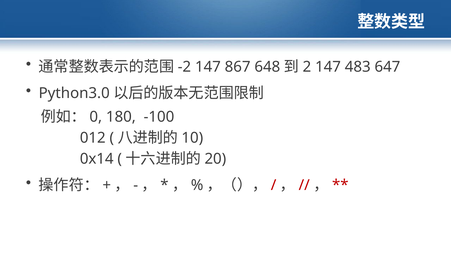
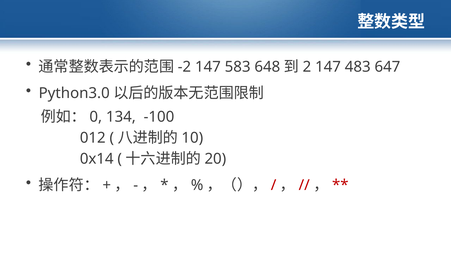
867: 867 -> 583
180: 180 -> 134
